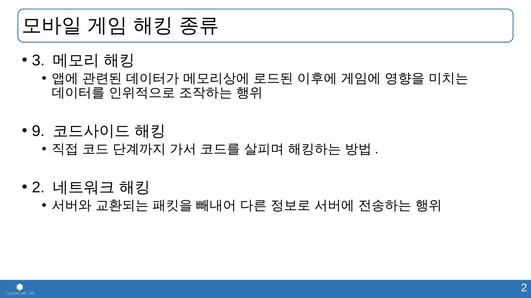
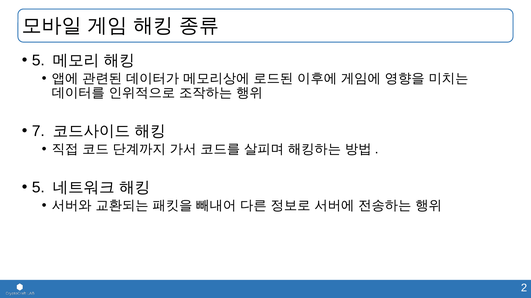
3 at (38, 60): 3 -> 5
9: 9 -> 7
2 at (38, 188): 2 -> 5
